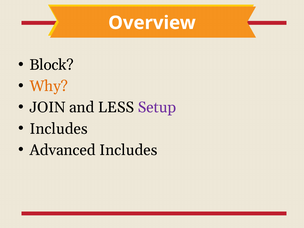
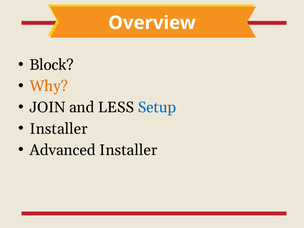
Setup colour: purple -> blue
Includes at (59, 129): Includes -> Installer
Advanced Includes: Includes -> Installer
